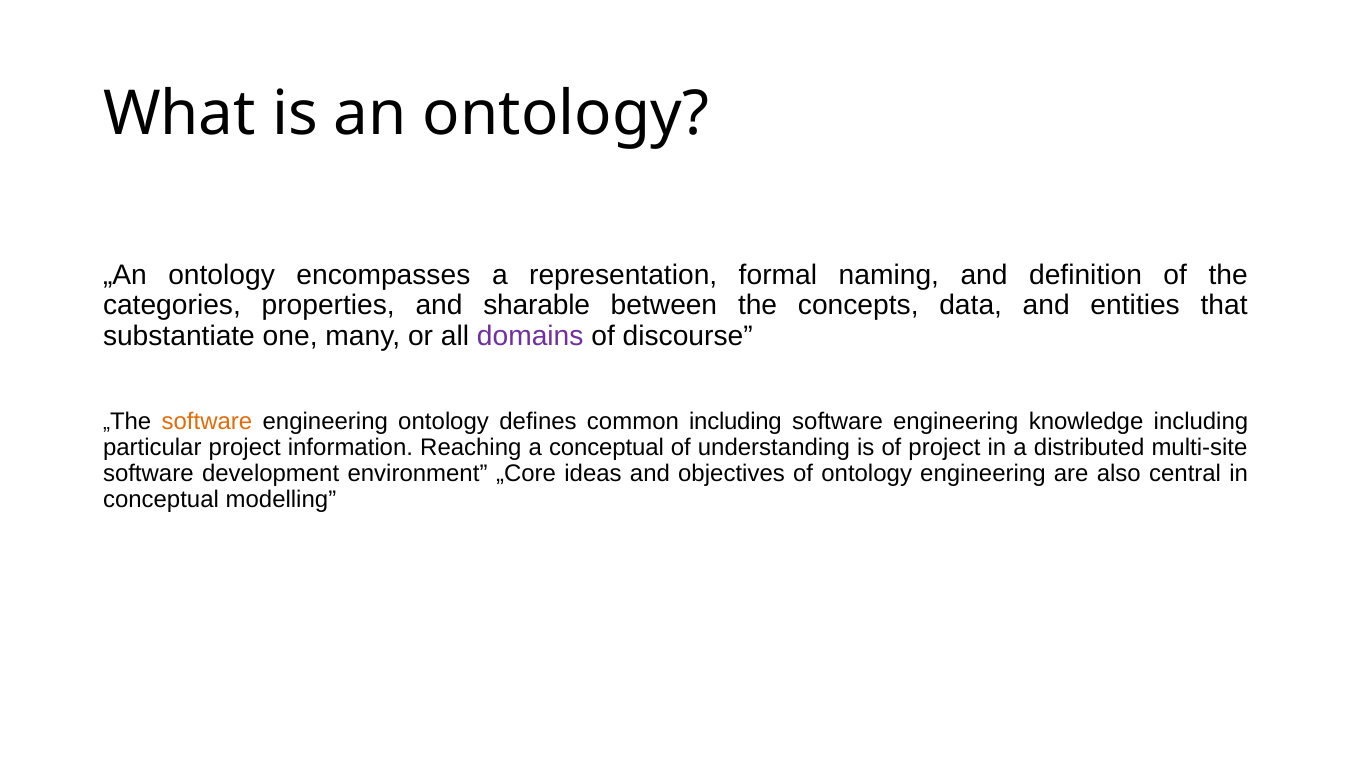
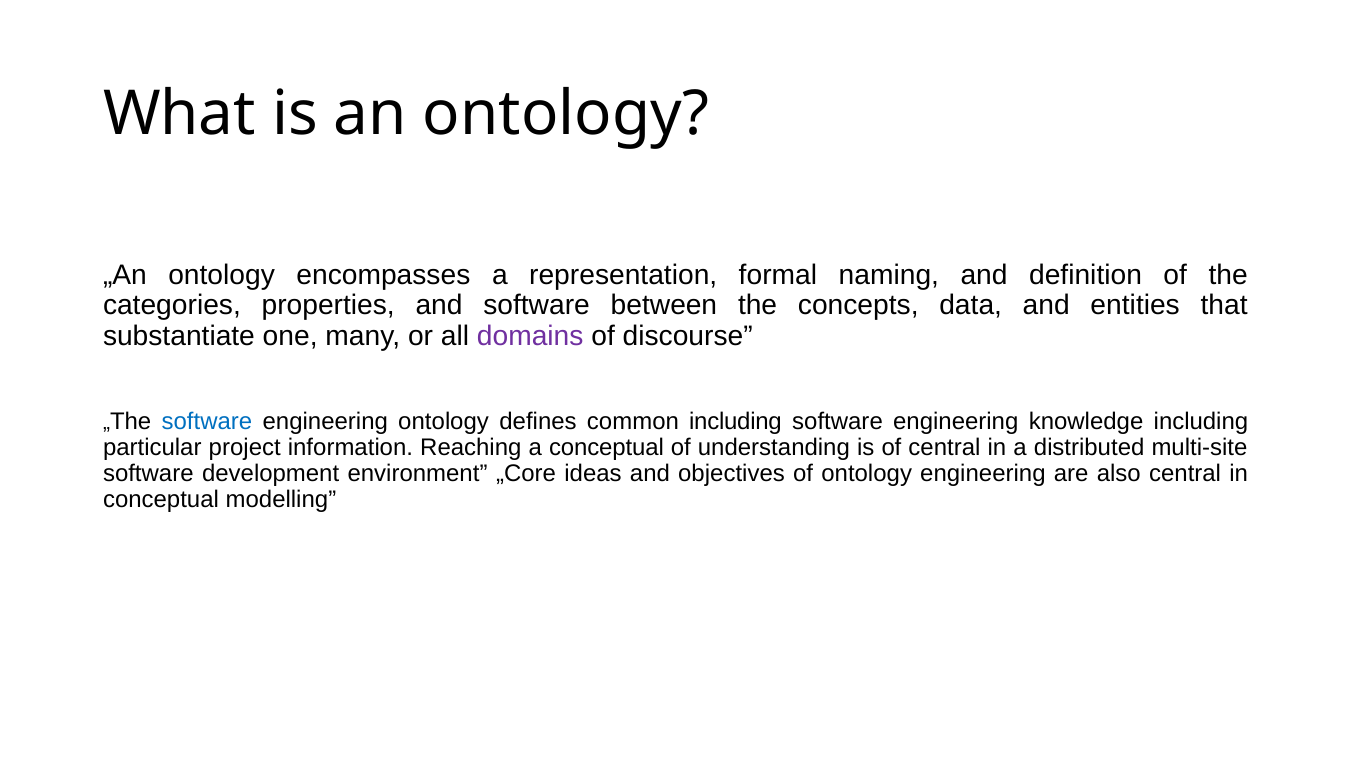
and sharable: sharable -> software
software at (207, 422) colour: orange -> blue
of project: project -> central
